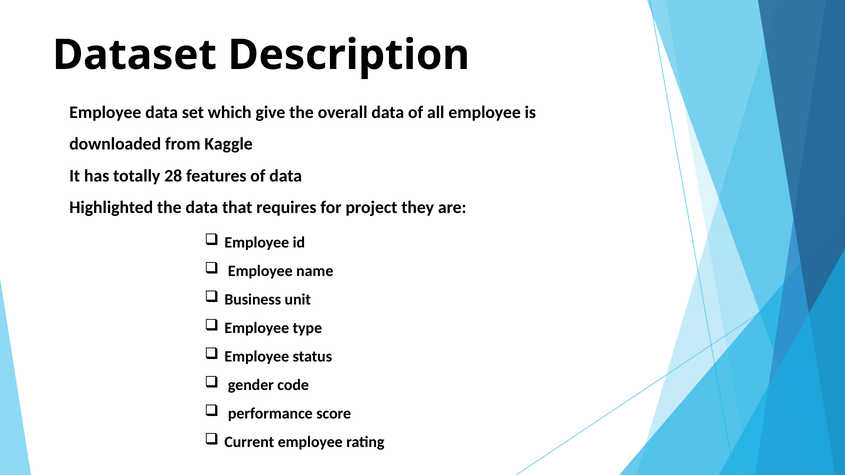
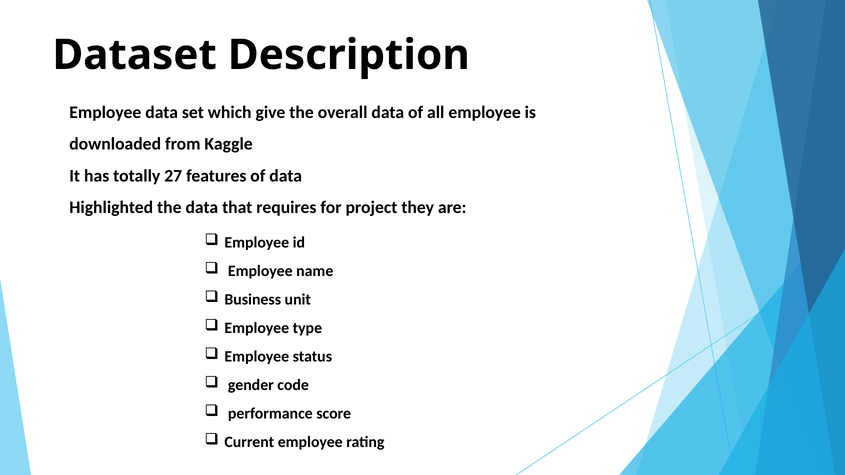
28: 28 -> 27
